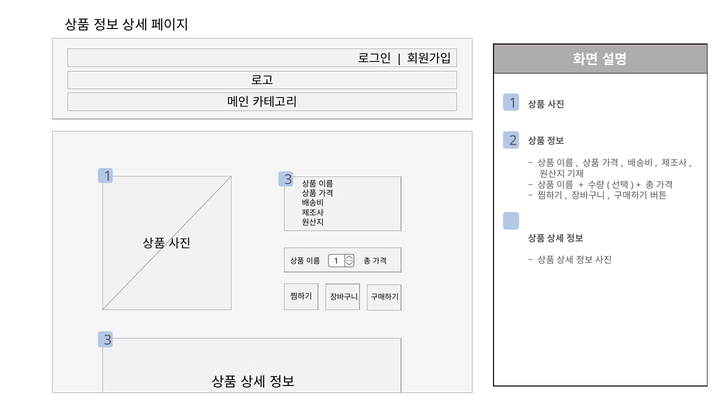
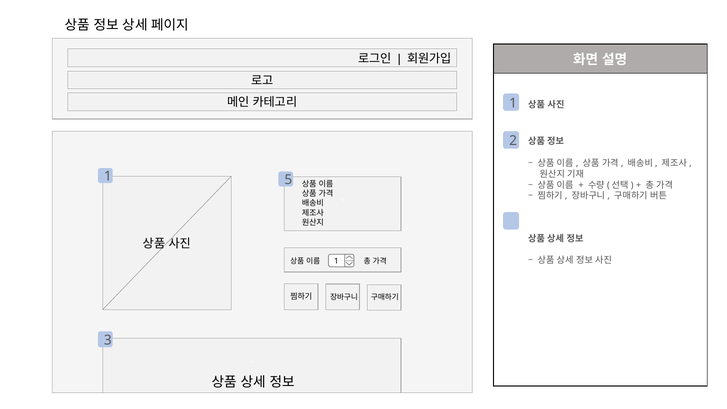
1 3: 3 -> 5
